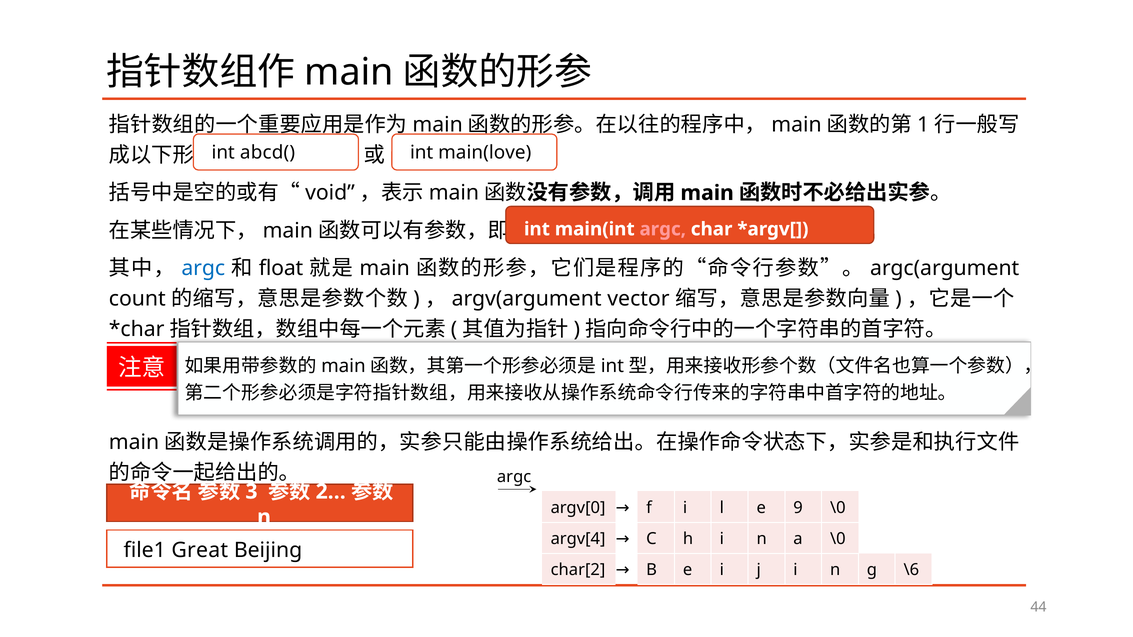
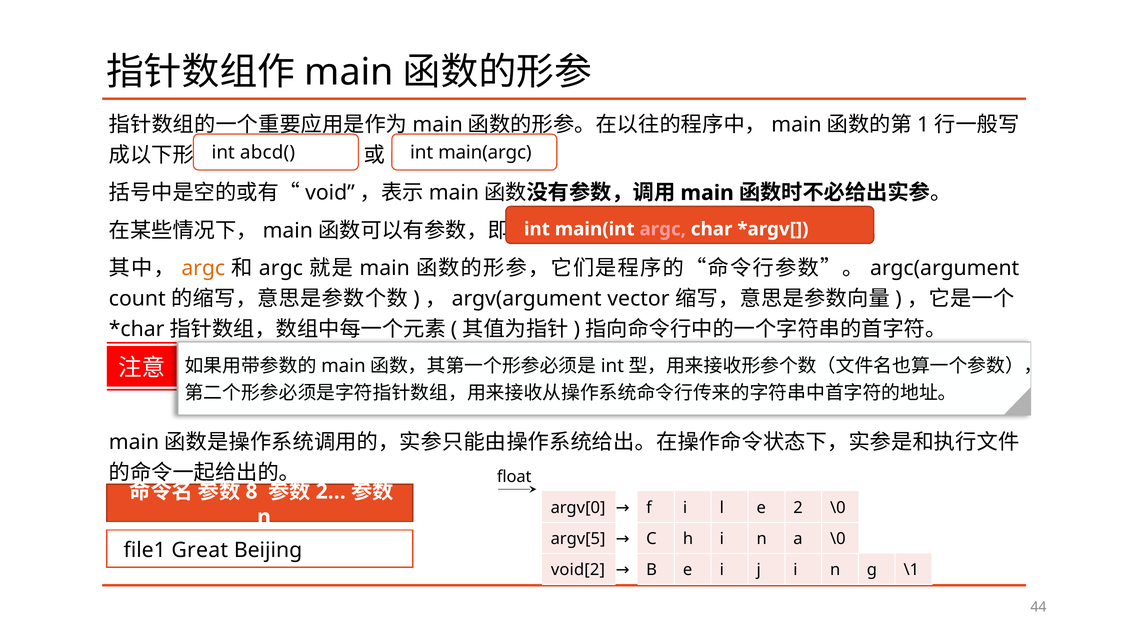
main(love: main(love -> main(argc
argc at (203, 268) colour: blue -> orange
float at (281, 268): float -> argc
argc at (514, 477): argc -> float
3: 3 -> 8
9: 9 -> 2
argv[4: argv[4 -> argv[5
char[2: char[2 -> void[2
\6: \6 -> \1
